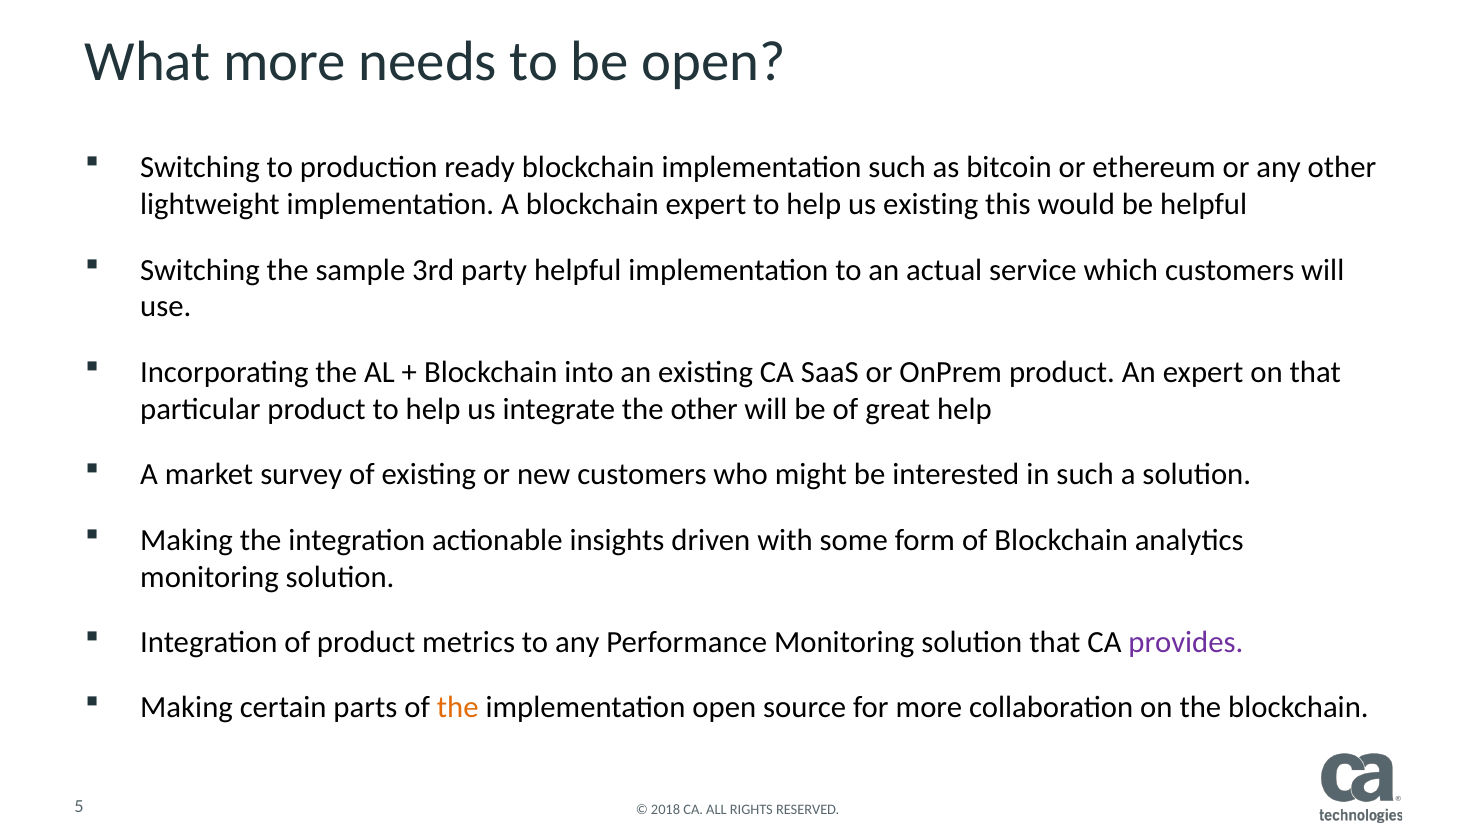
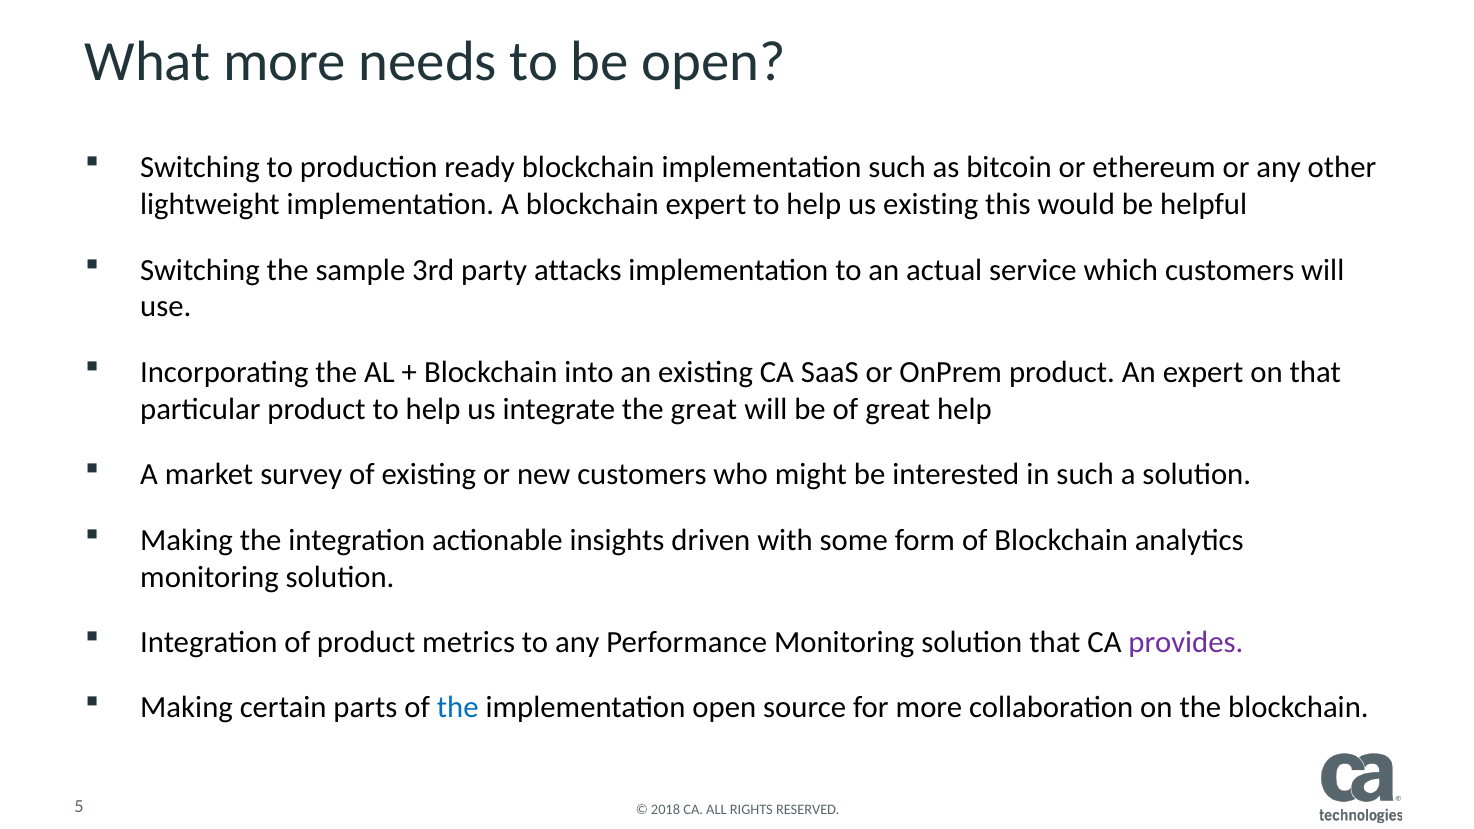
party helpful: helpful -> attacks
the other: other -> great
the at (458, 708) colour: orange -> blue
